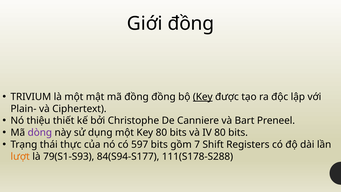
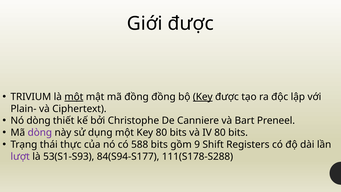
Giới đồng: đồng -> được
một at (74, 97) underline: none -> present
Nó thiệu: thiệu -> dòng
597: 597 -> 588
7: 7 -> 9
lượt colour: orange -> purple
79(S1-S93: 79(S1-S93 -> 53(S1-S93
